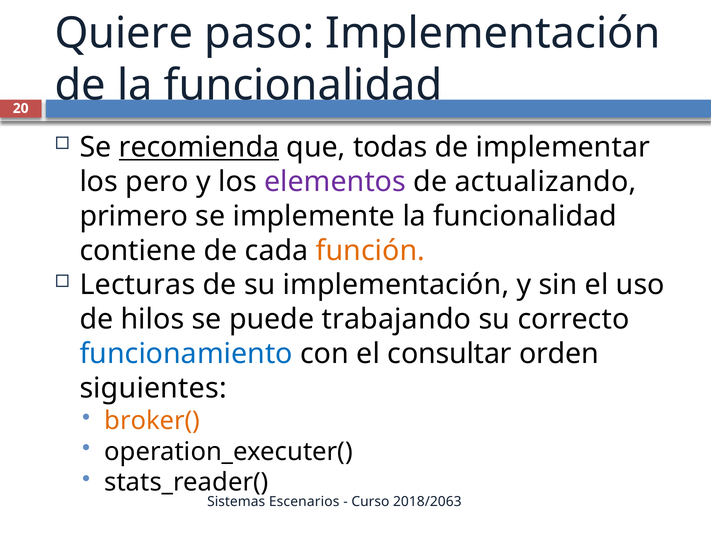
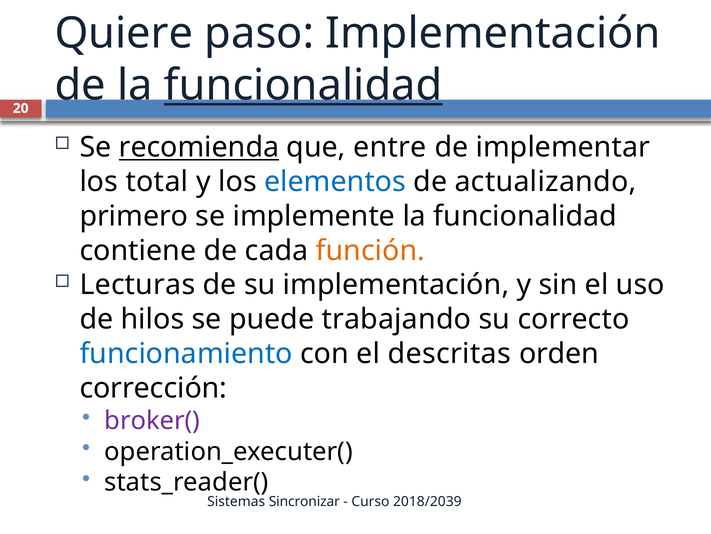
funcionalidad at (303, 85) underline: none -> present
todas: todas -> entre
pero: pero -> total
elementos colour: purple -> blue
consultar: consultar -> descritas
siguientes: siguientes -> corrección
broker( colour: orange -> purple
Escenarios: Escenarios -> Sincronizar
2018/2063: 2018/2063 -> 2018/2039
